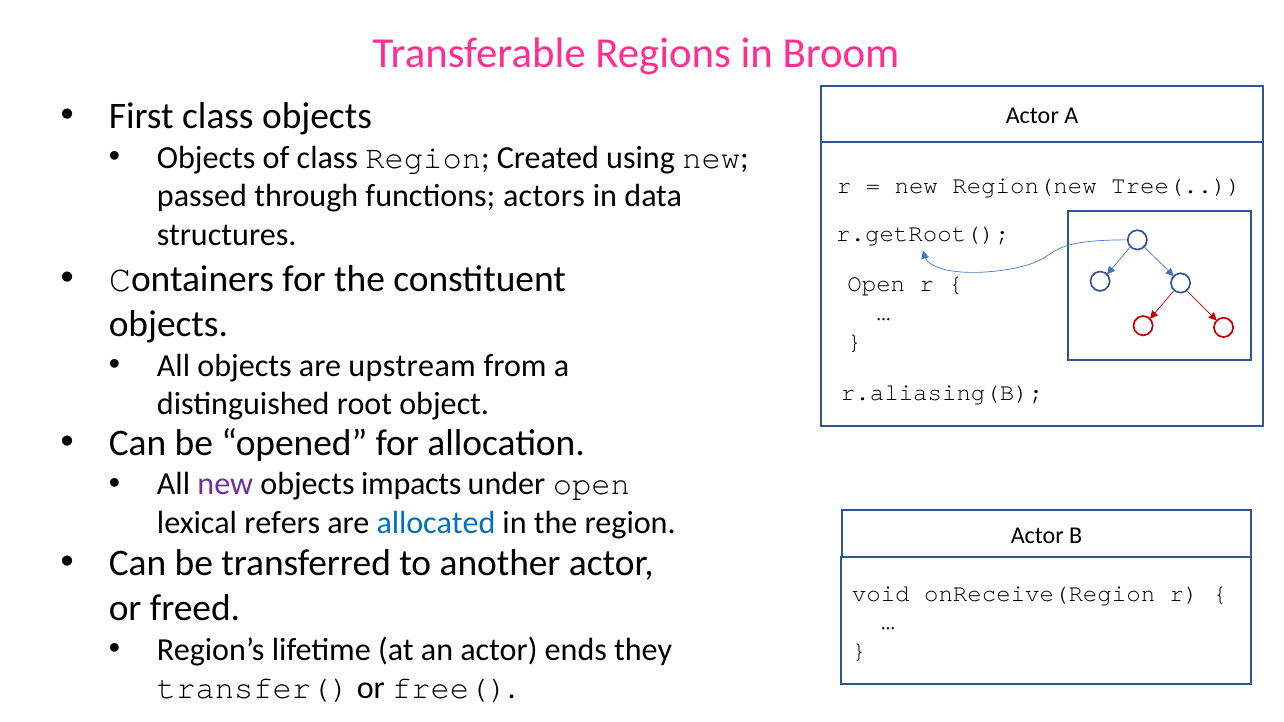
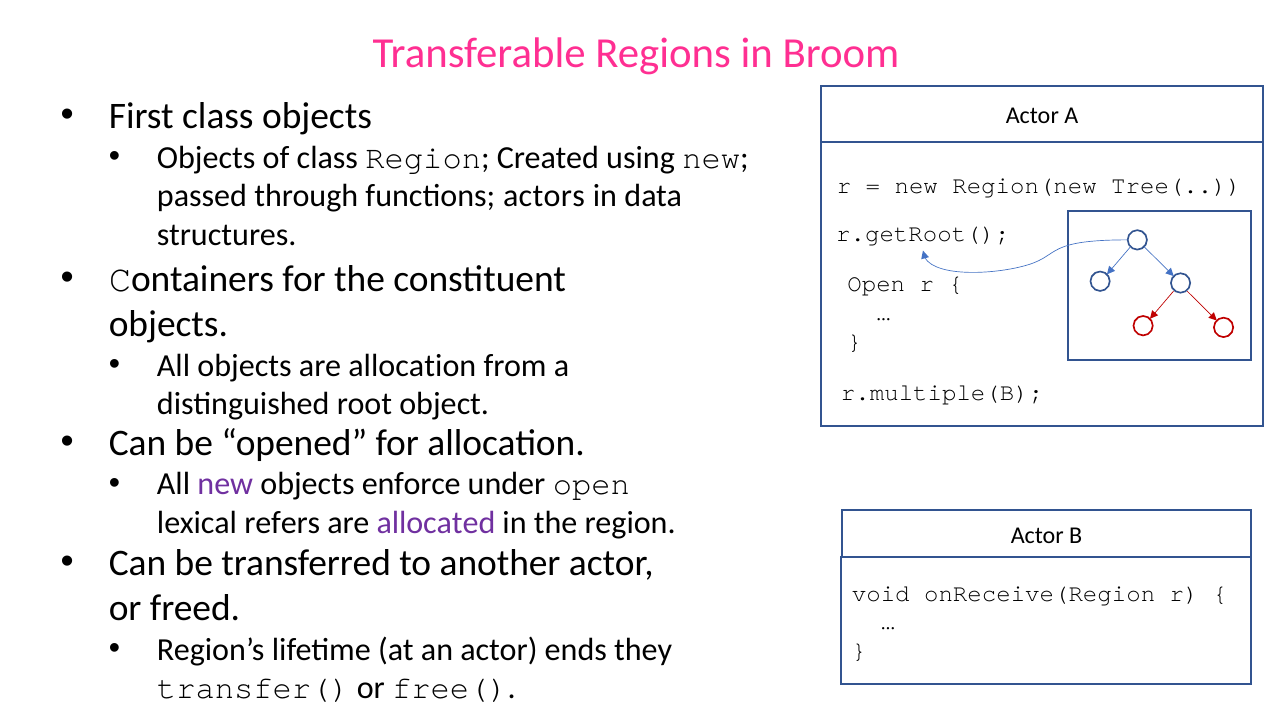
are upstream: upstream -> allocation
r.aliasing(B: r.aliasing(B -> r.multiple(B
impacts: impacts -> enforce
allocated colour: blue -> purple
